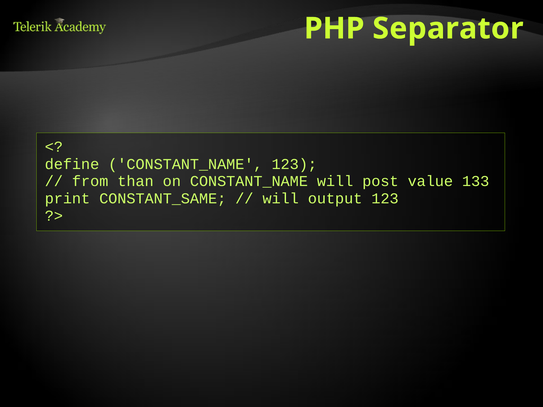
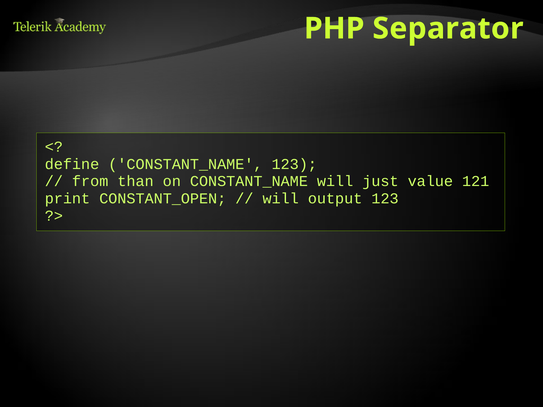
post: post -> just
133: 133 -> 121
CONSTANT_SAME: CONSTANT_SAME -> CONSTANT_OPEN
